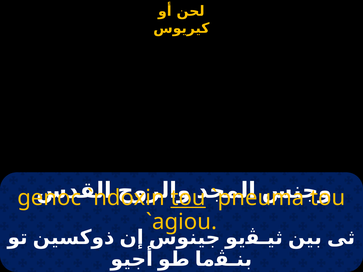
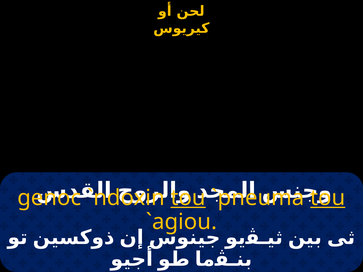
tou at (328, 198) underline: none -> present
